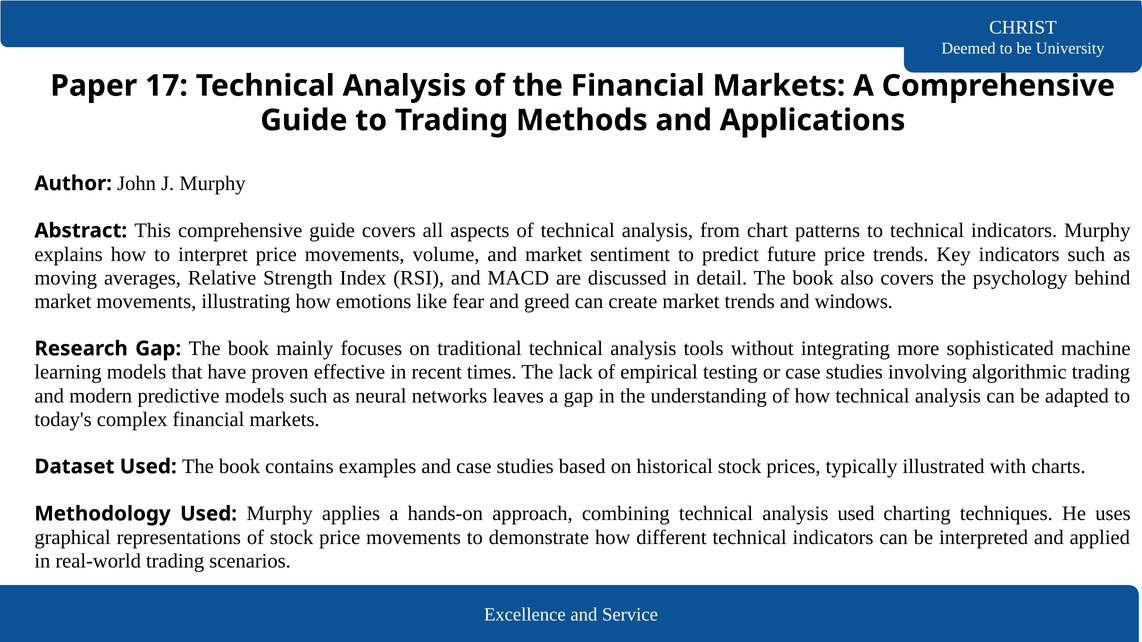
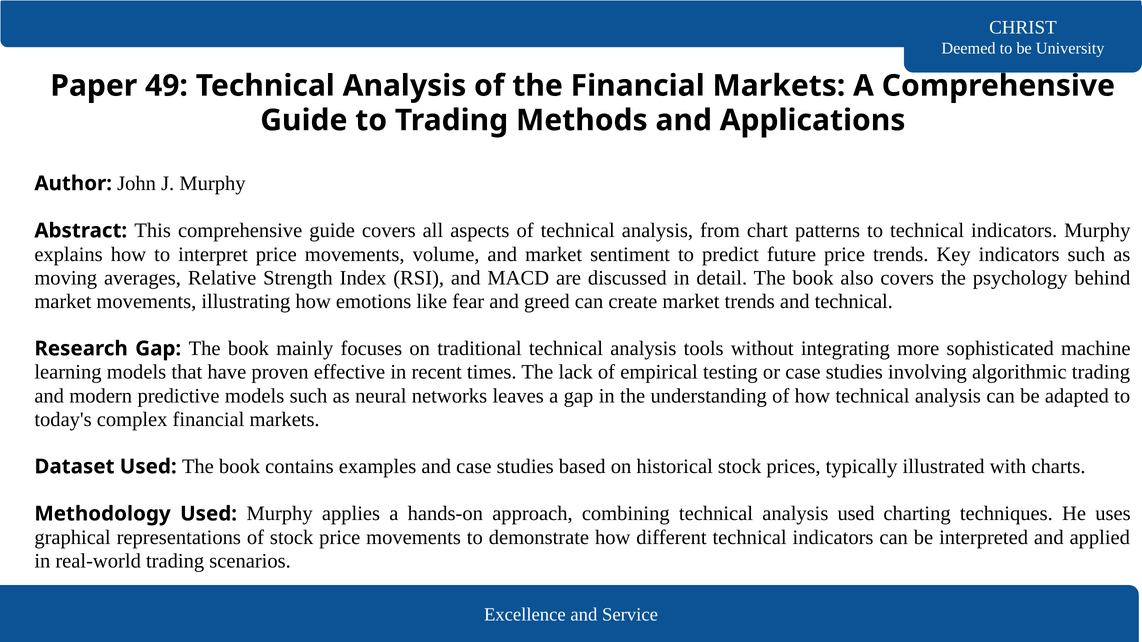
17: 17 -> 49
and windows: windows -> technical
